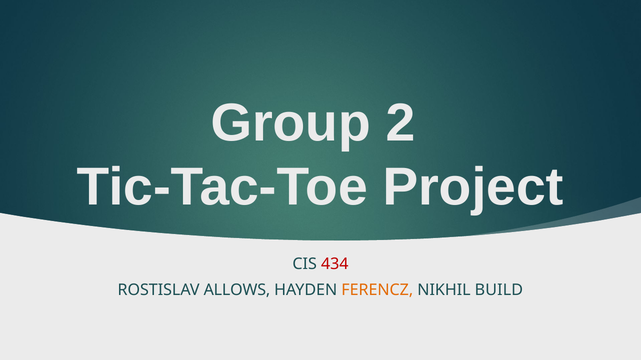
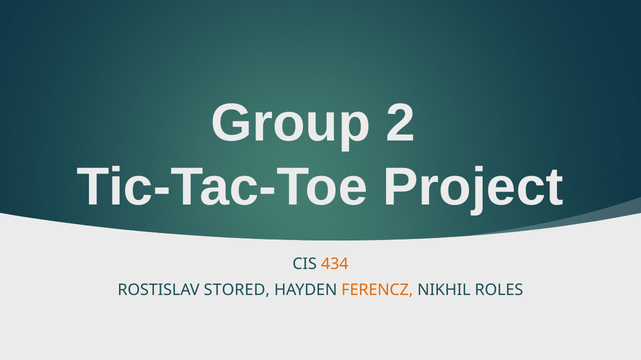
434 colour: red -> orange
ALLOWS: ALLOWS -> STORED
BUILD: BUILD -> ROLES
